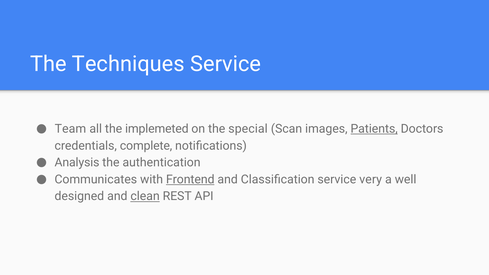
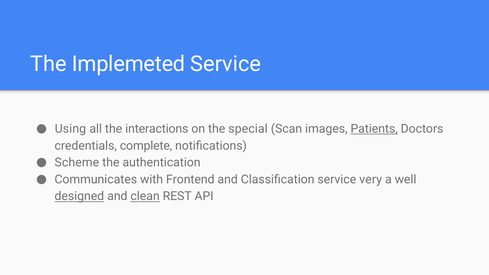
Techniques: Techniques -> Implemeted
Team: Team -> Using
implemeted: implemeted -> interactions
Analysis: Analysis -> Scheme
Frontend underline: present -> none
designed underline: none -> present
